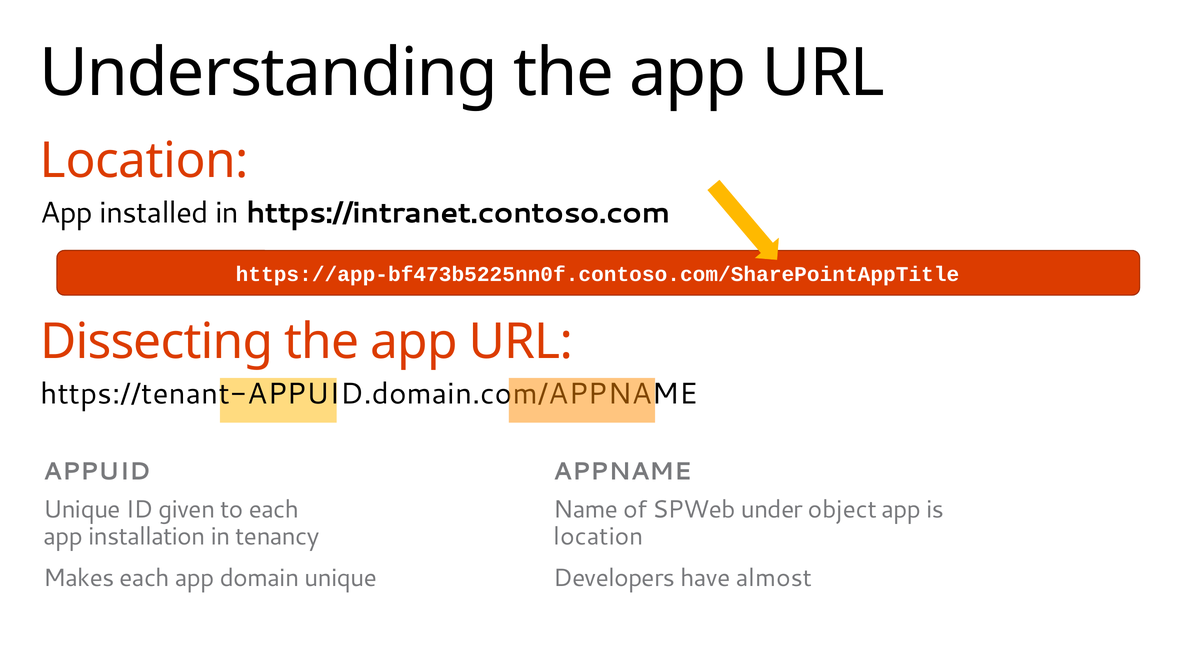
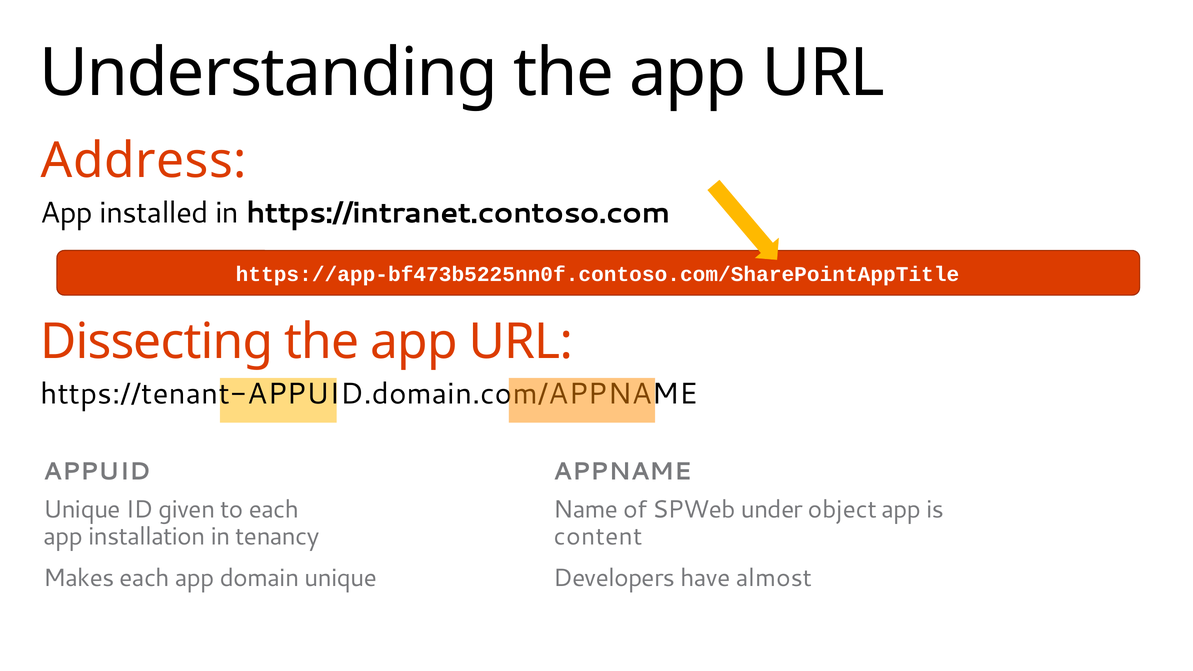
Location at (144, 161): Location -> Address
location at (598, 536): location -> content
